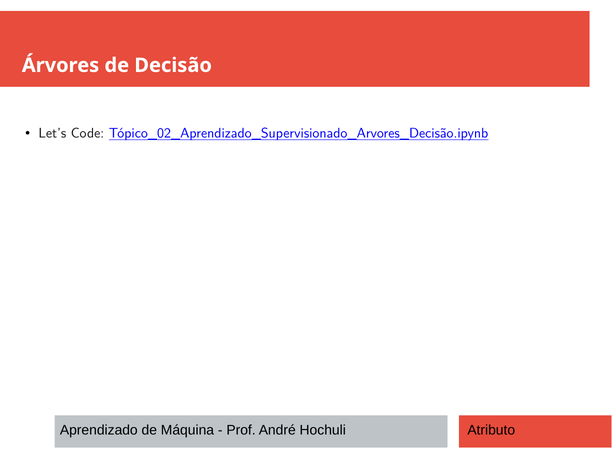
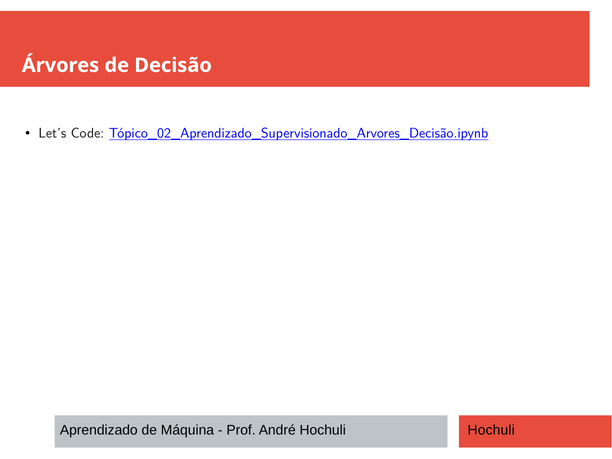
Hochuli Atributo: Atributo -> Hochuli
